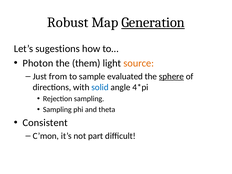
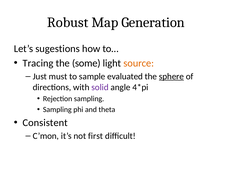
Generation underline: present -> none
Photon: Photon -> Tracing
them: them -> some
from: from -> must
solid colour: blue -> purple
part: part -> first
